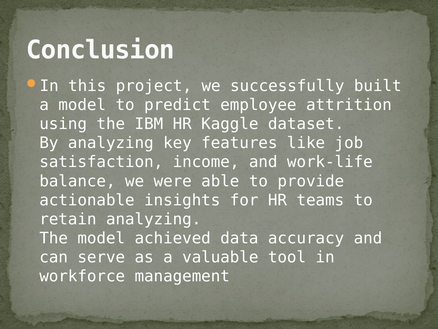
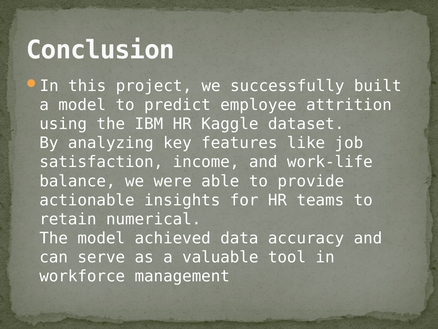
retain analyzing: analyzing -> numerical
